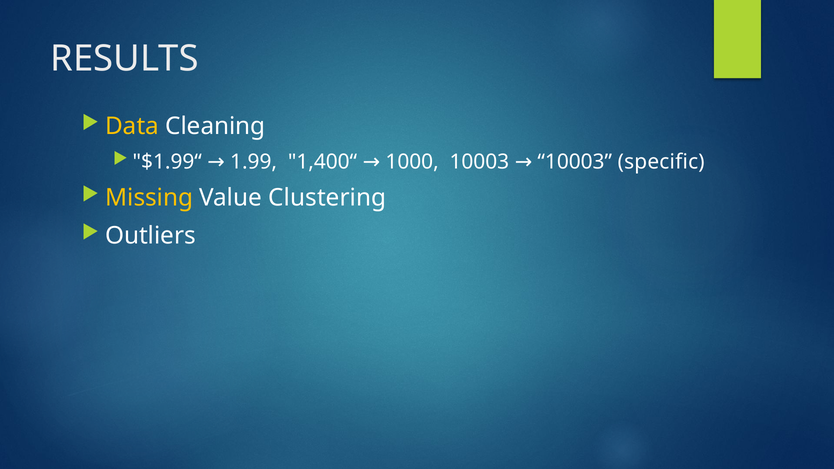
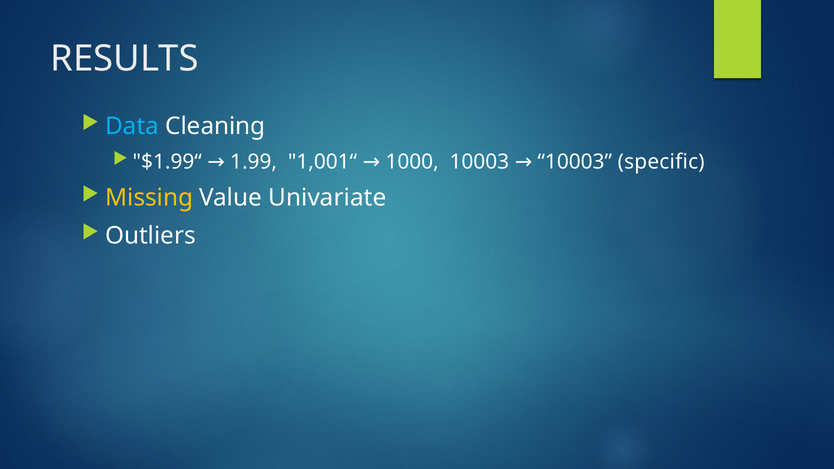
Data colour: yellow -> light blue
1,400“: 1,400“ -> 1,001“
Clustering: Clustering -> Univariate
